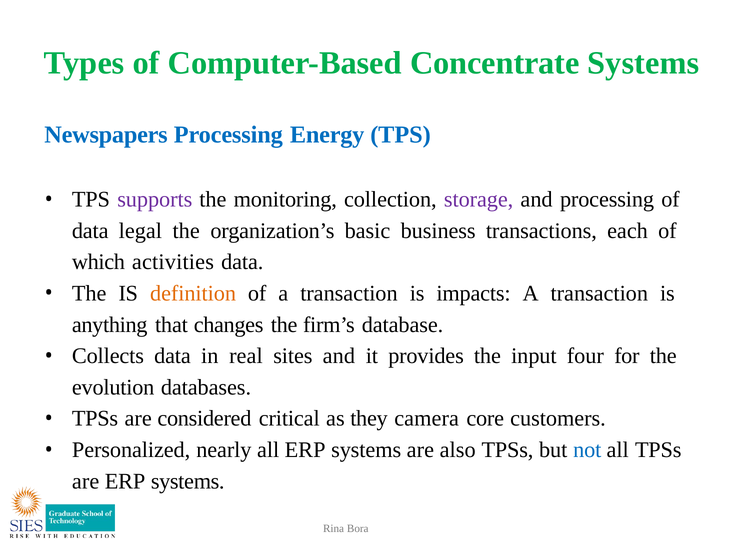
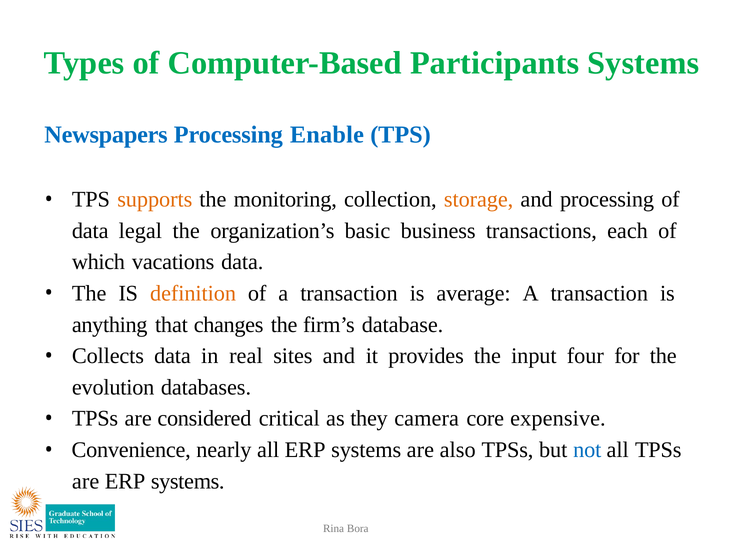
Concentrate: Concentrate -> Participants
Energy: Energy -> Enable
supports colour: purple -> orange
storage colour: purple -> orange
activities: activities -> vacations
impacts: impacts -> average
customers: customers -> expensive
Personalized: Personalized -> Convenience
